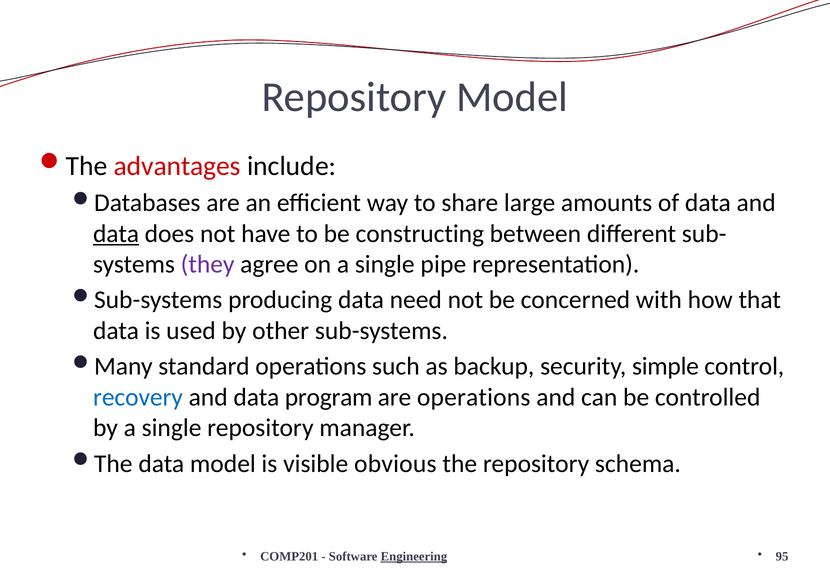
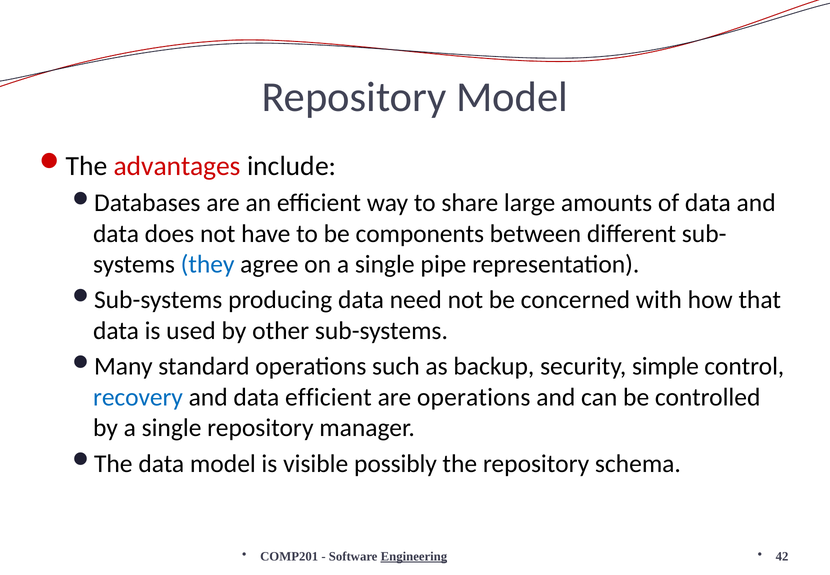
data at (116, 233) underline: present -> none
constructing: constructing -> components
they colour: purple -> blue
data program: program -> efficient
obvious: obvious -> possibly
95: 95 -> 42
